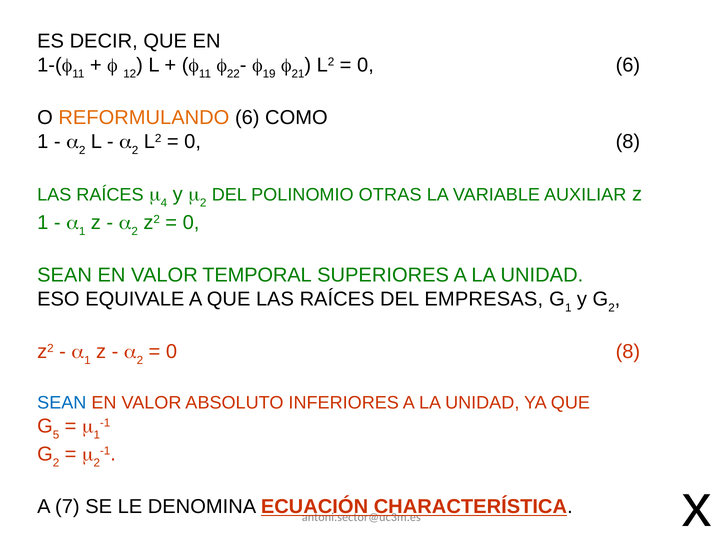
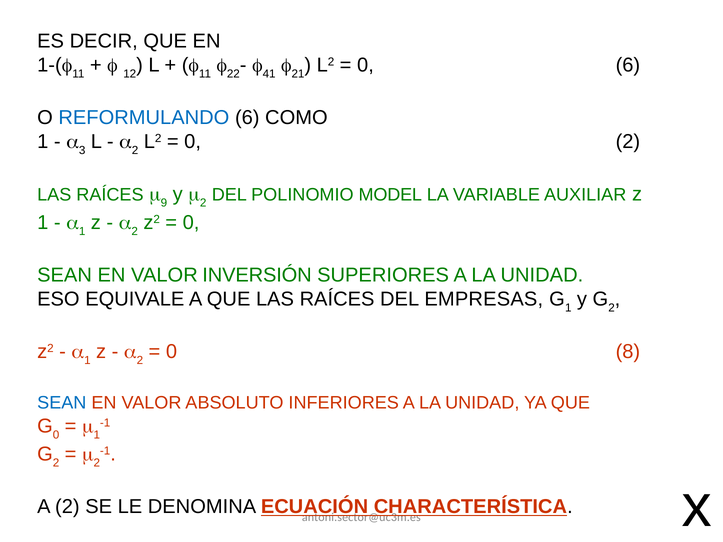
19: 19 -> 41
REFORMULANDO colour: orange -> blue
2 at (82, 151): 2 -> 3
8 at (628, 142): 8 -> 2
4: 4 -> 9
OTRAS: OTRAS -> MODEL
TEMPORAL: TEMPORAL -> INVERSIÓN
5 at (56, 435): 5 -> 0
A 7: 7 -> 2
